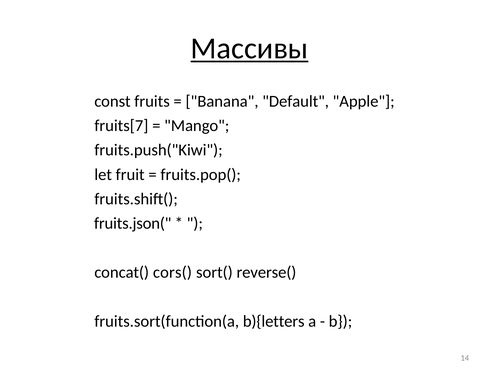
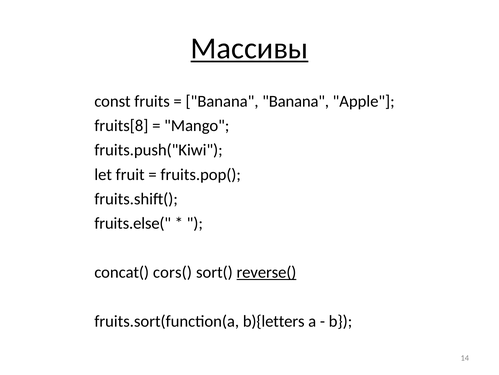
Banana Default: Default -> Banana
fruits[7: fruits[7 -> fruits[8
fruits.json(: fruits.json( -> fruits.else(
reverse( underline: none -> present
